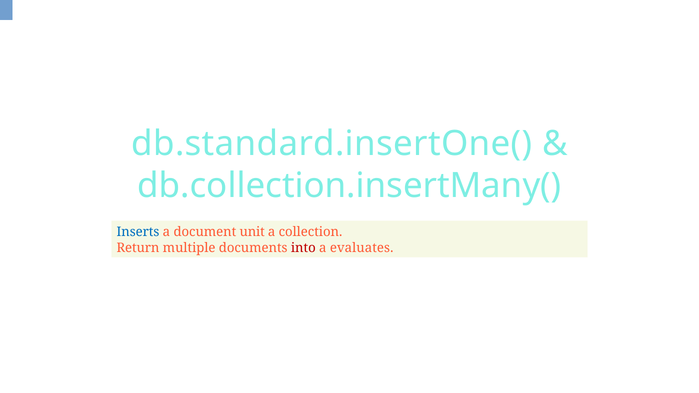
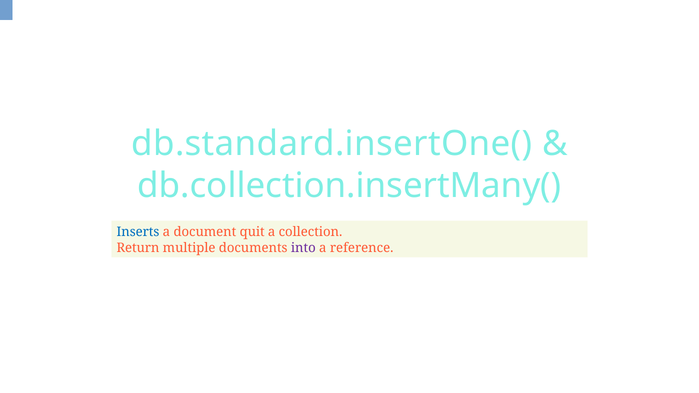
unit: unit -> quit
into colour: red -> purple
evaluates: evaluates -> reference
